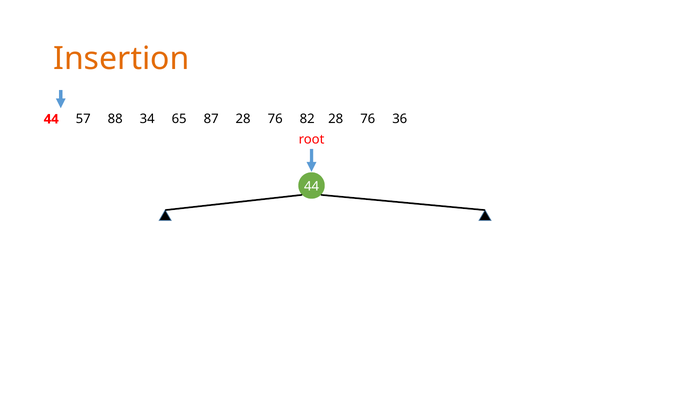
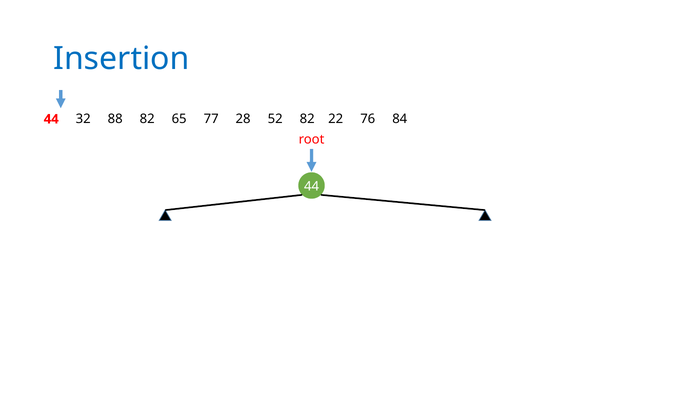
Insertion colour: orange -> blue
57: 57 -> 32
88 34: 34 -> 82
87: 87 -> 77
76 at (275, 119): 76 -> 52
82 28: 28 -> 22
36: 36 -> 84
